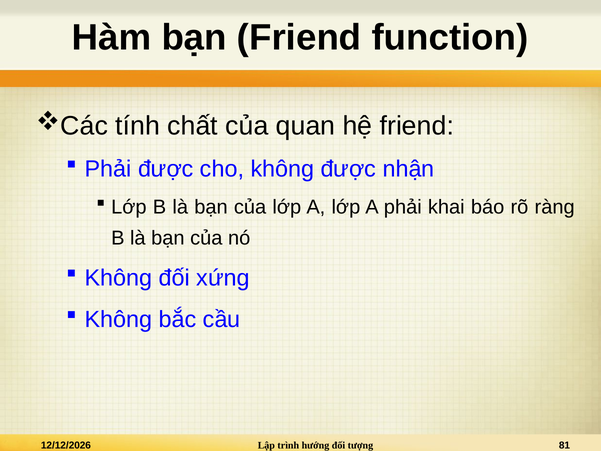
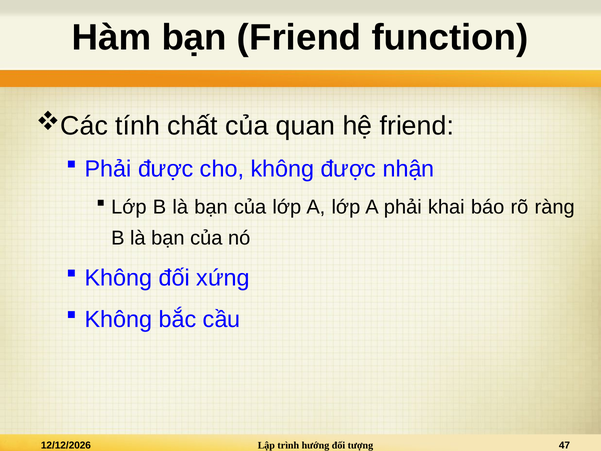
81: 81 -> 47
